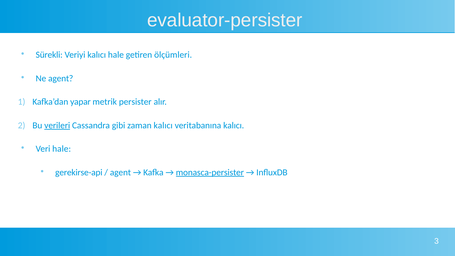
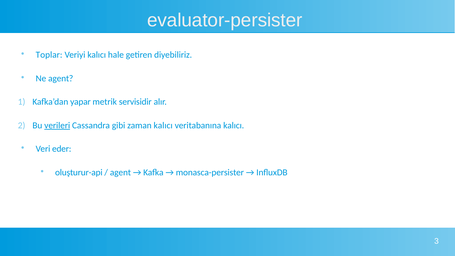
Sürekli: Sürekli -> Toplar
ölçümleri: ölçümleri -> diyebiliriz
persister: persister -> servisidir
Veri hale: hale -> eder
gerekirse-api: gerekirse-api -> oluşturur-api
monasca-persister underline: present -> none
